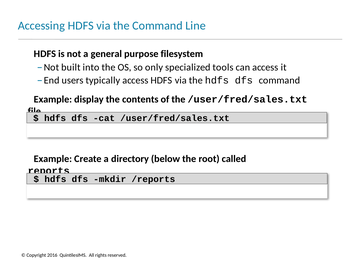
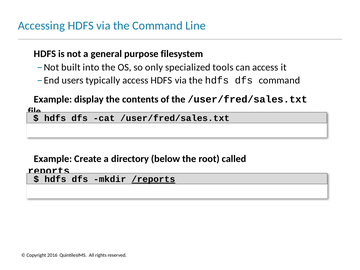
/reports underline: none -> present
